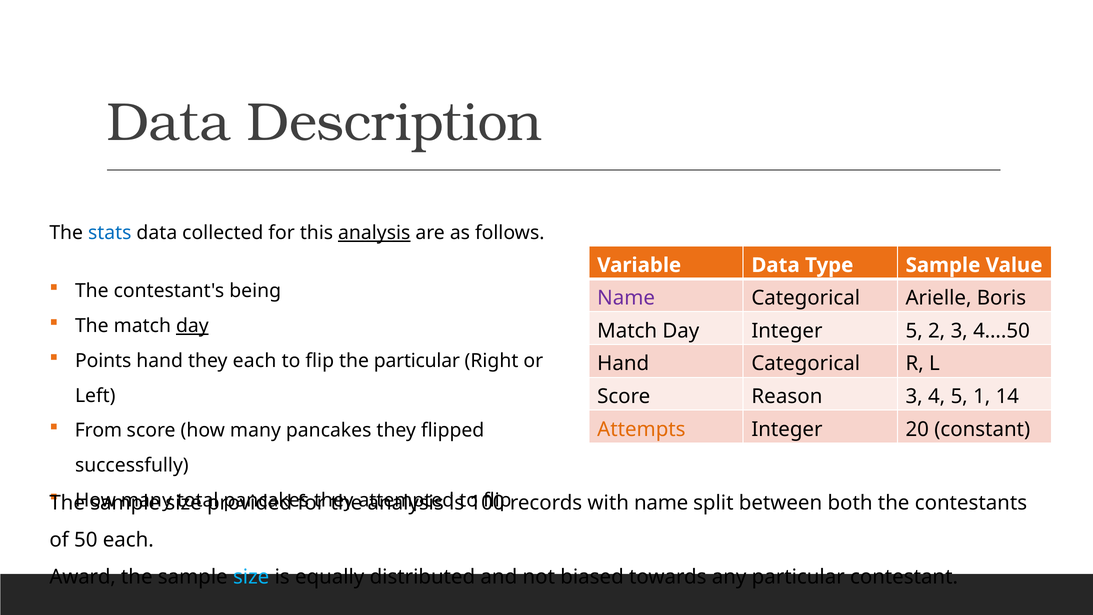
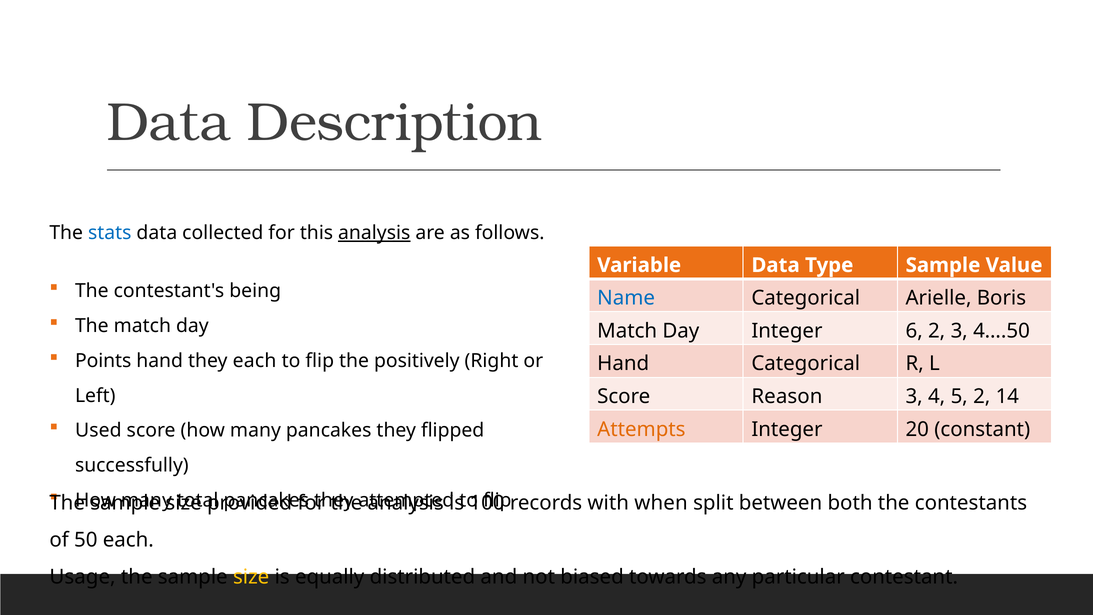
Name at (626, 298) colour: purple -> blue
day at (192, 326) underline: present -> none
Integer 5: 5 -> 6
the particular: particular -> positively
5 1: 1 -> 2
From: From -> Used
with name: name -> when
Award: Award -> Usage
size at (251, 577) colour: light blue -> yellow
